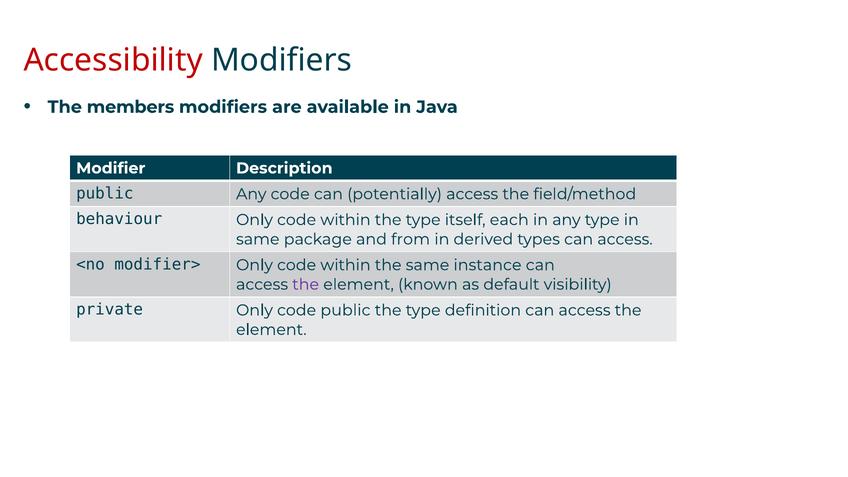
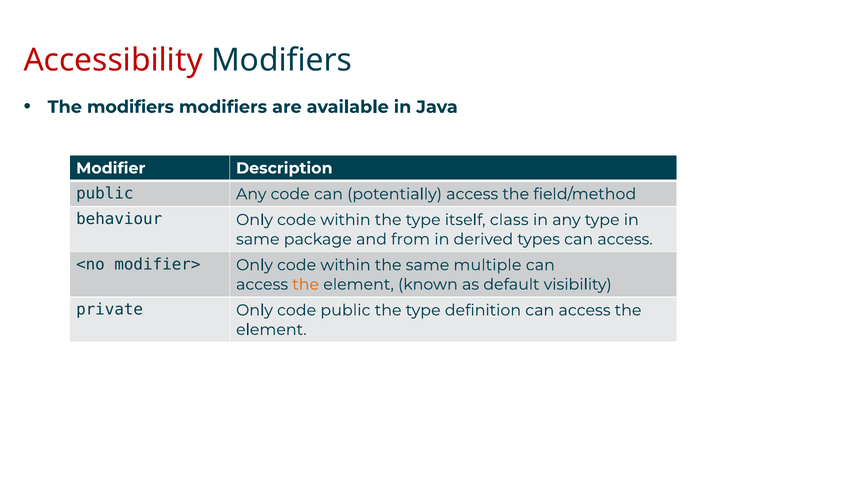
The members: members -> modifiers
each: each -> class
instance: instance -> multiple
the at (306, 284) colour: purple -> orange
